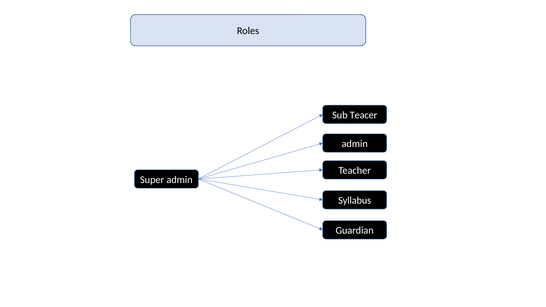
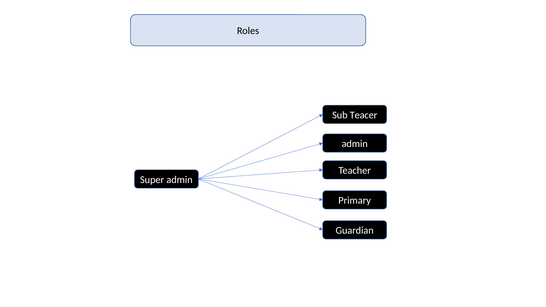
Syllabus: Syllabus -> Primary
